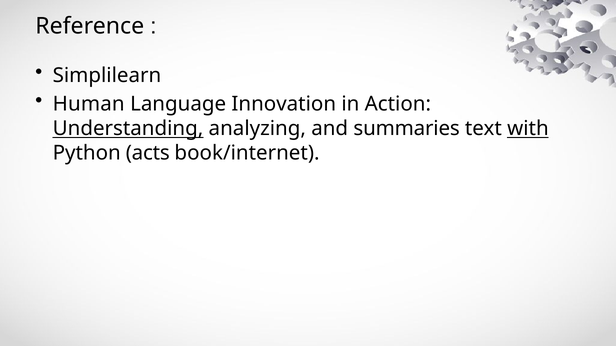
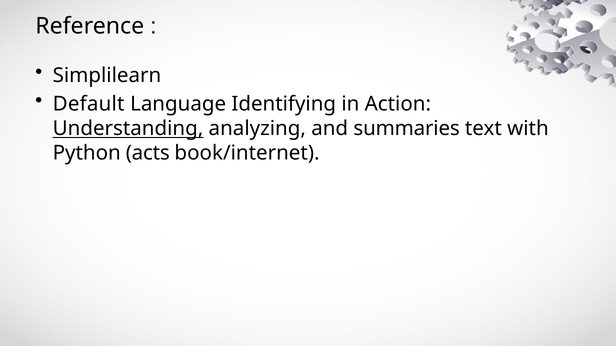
Human: Human -> Default
Innovation: Innovation -> Identifying
with underline: present -> none
